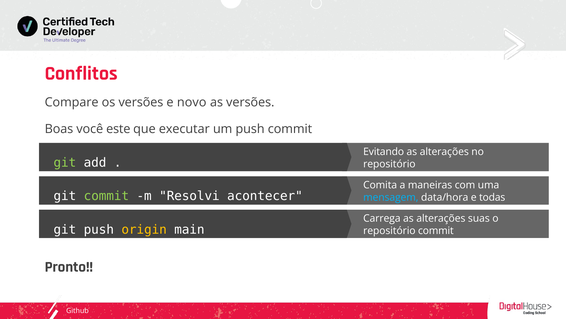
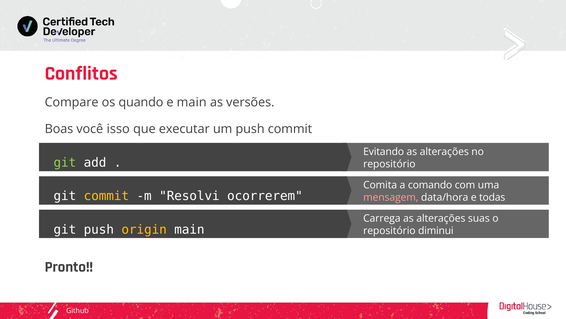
os versões: versões -> quando
e novo: novo -> main
este: este -> isso
maneiras: maneiras -> comando
commit at (106, 196) colour: light green -> yellow
acontecer: acontecer -> ocorrerem
mensagem colour: light blue -> pink
repositório commit: commit -> diminui
